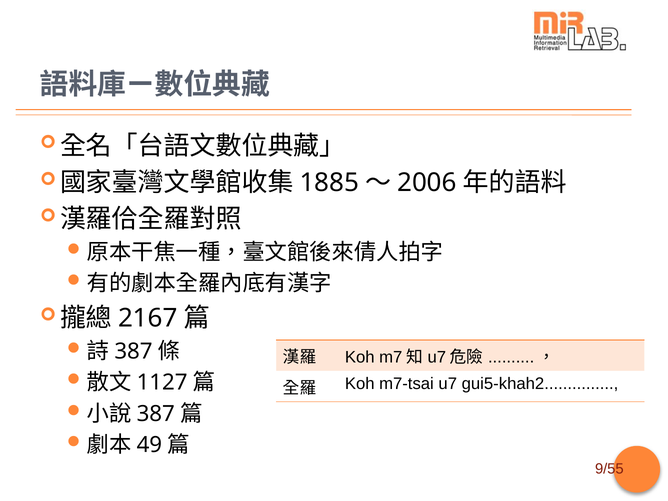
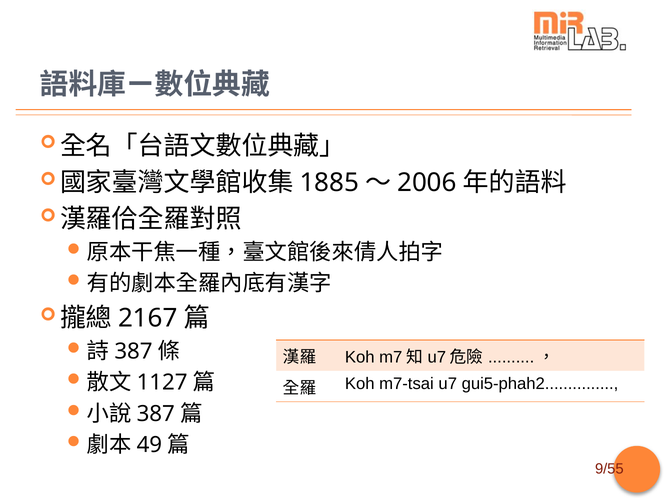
gui5-khah2: gui5-khah2 -> gui5-phah2
